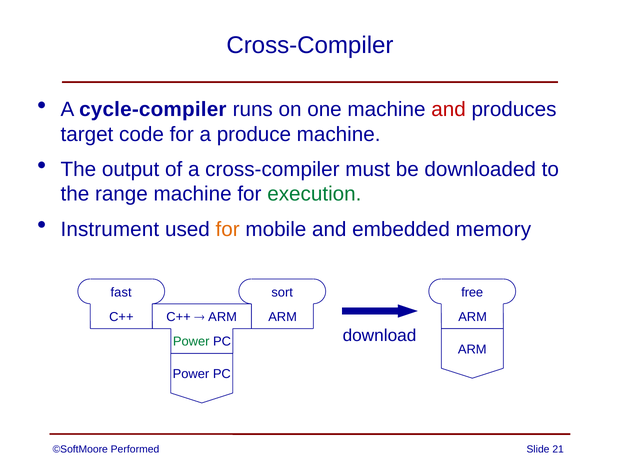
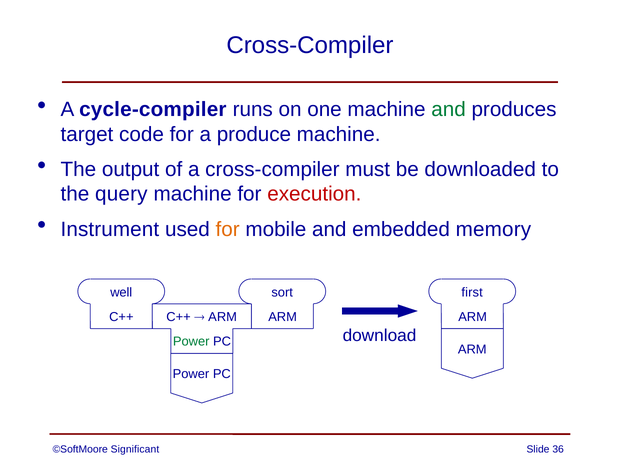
and at (449, 109) colour: red -> green
range: range -> query
execution colour: green -> red
fast: fast -> well
free: free -> first
Performed: Performed -> Significant
21: 21 -> 36
